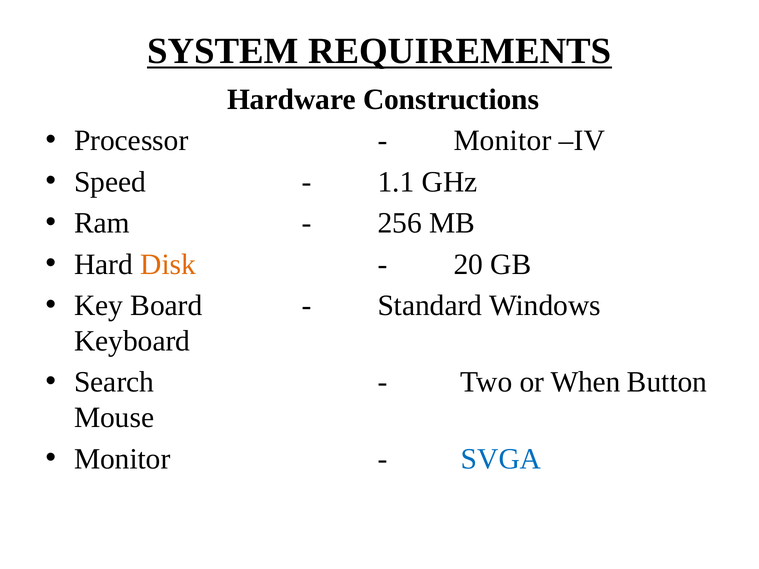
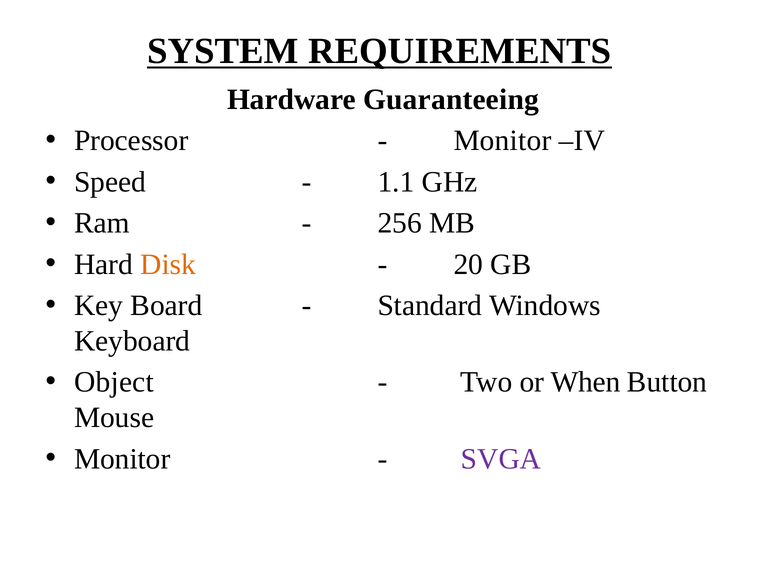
Constructions: Constructions -> Guaranteeing
Search: Search -> Object
SVGA colour: blue -> purple
